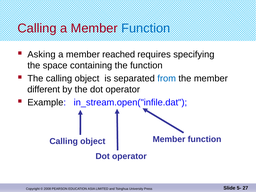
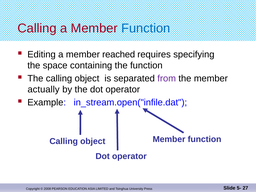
Asking: Asking -> Editing
from colour: blue -> purple
different: different -> actually
